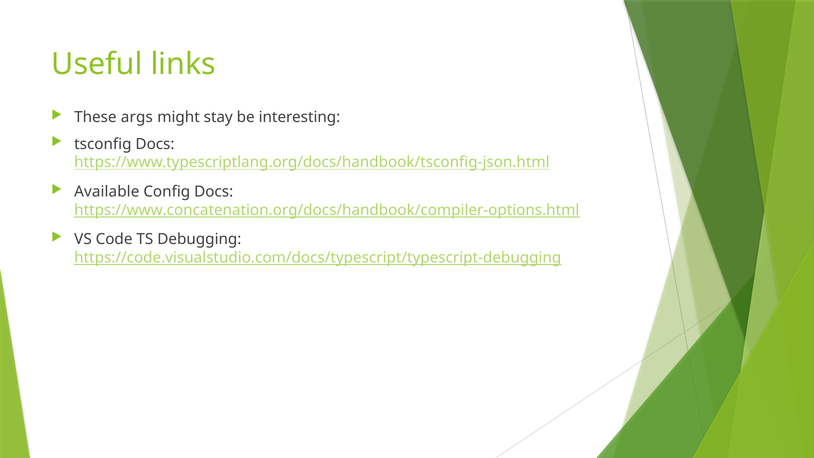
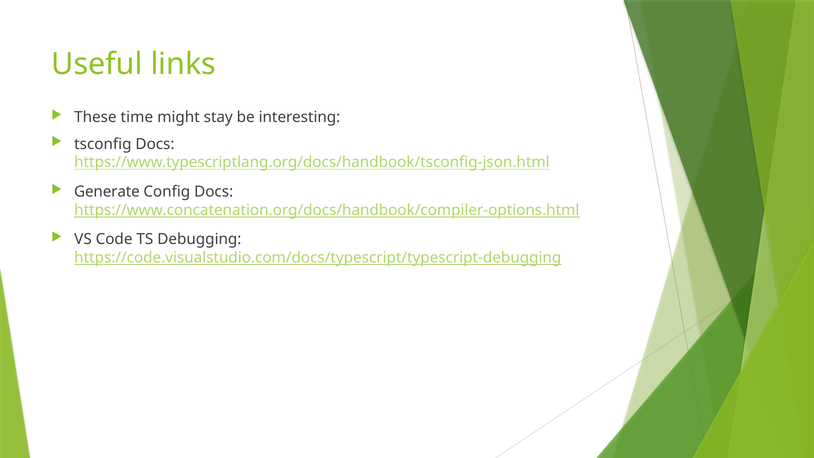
args: args -> time
Available: Available -> Generate
